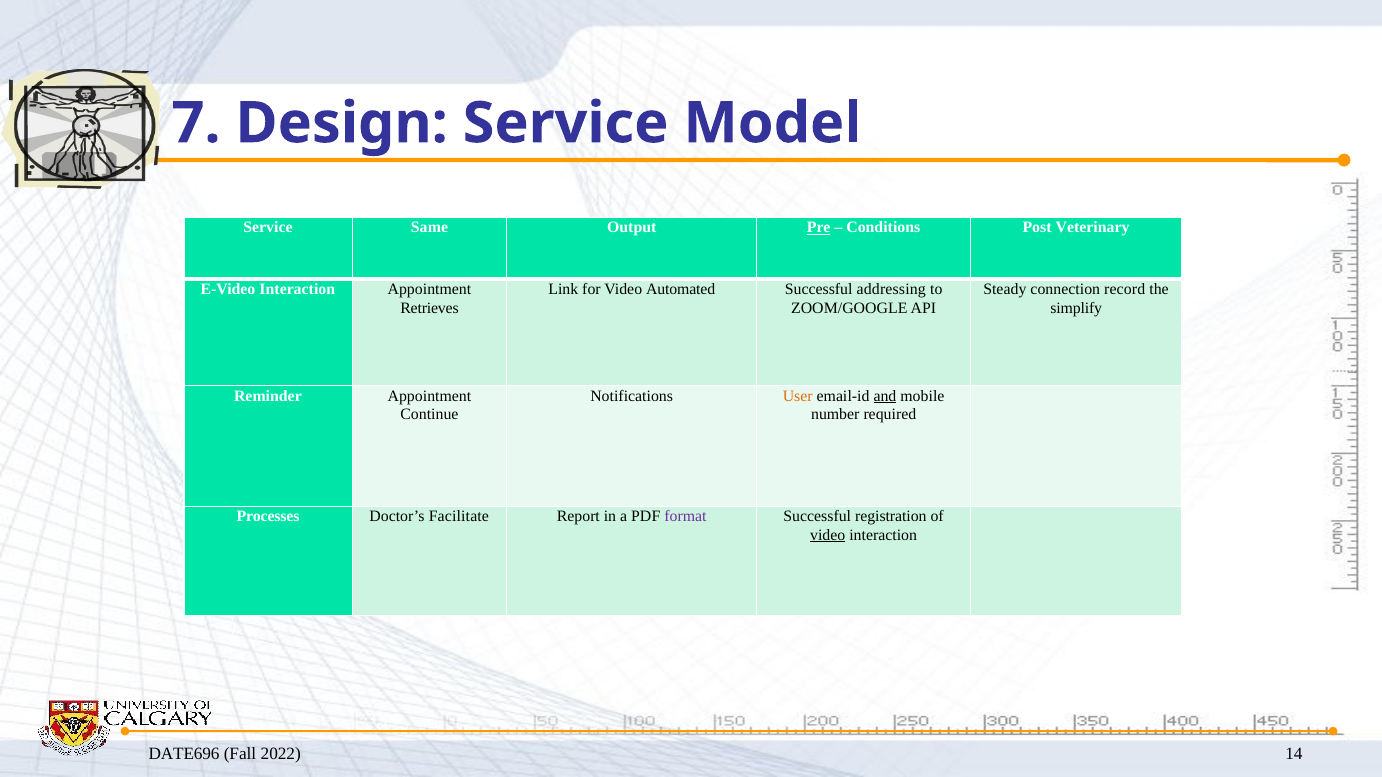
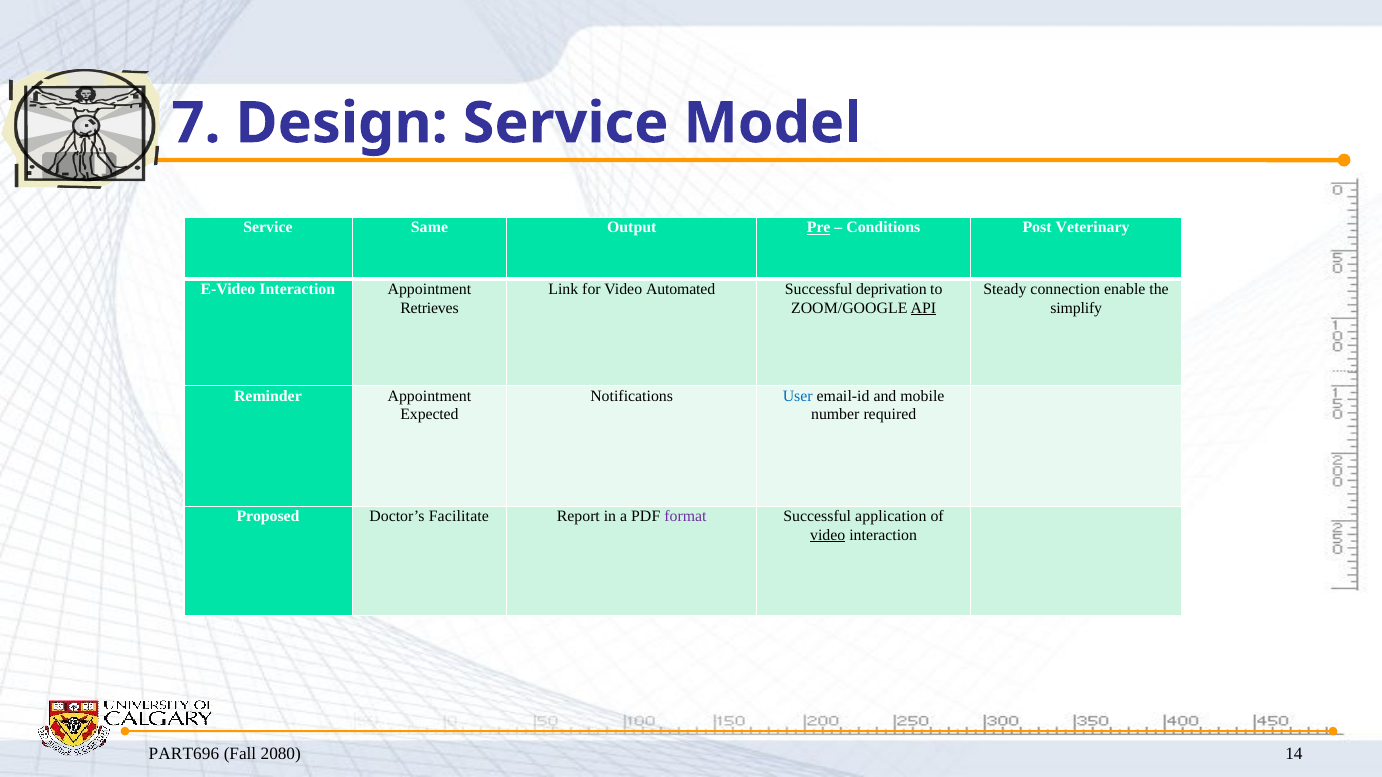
addressing: addressing -> deprivation
record: record -> enable
API underline: none -> present
User colour: orange -> blue
and underline: present -> none
Continue: Continue -> Expected
Processes: Processes -> Proposed
registration: registration -> application
DATE696: DATE696 -> PART696
2022: 2022 -> 2080
